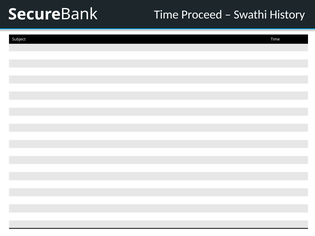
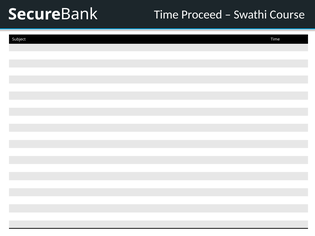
History: History -> Course
